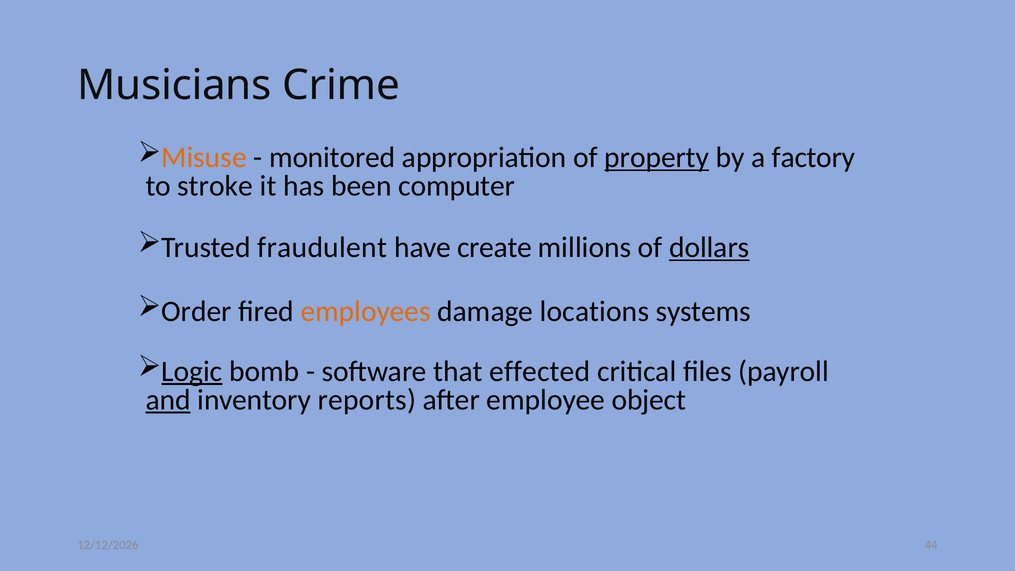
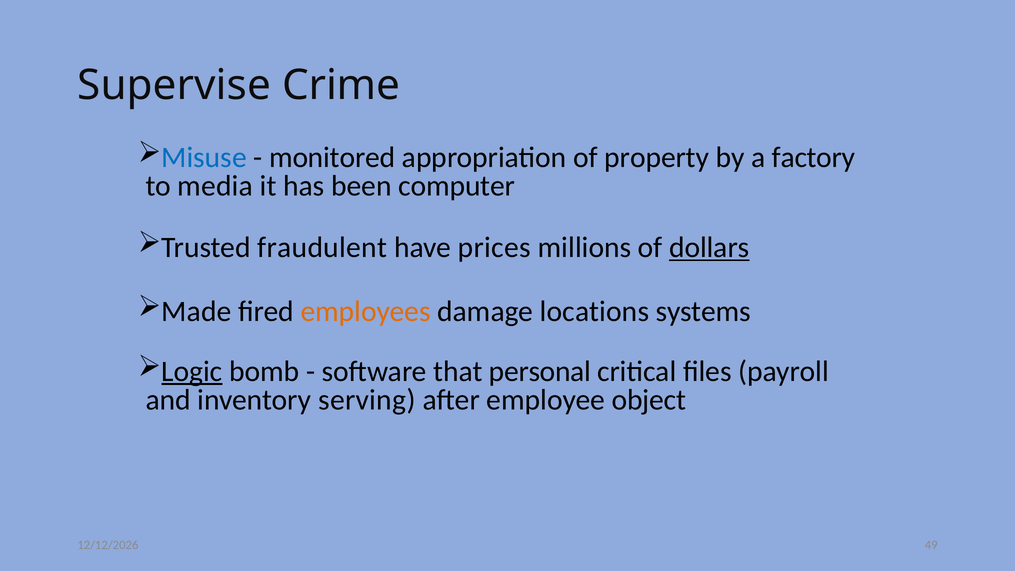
Musicians: Musicians -> Supervise
Misuse colour: orange -> blue
property underline: present -> none
stroke: stroke -> media
create: create -> prices
Order: Order -> Made
effected: effected -> personal
and underline: present -> none
reports: reports -> serving
44: 44 -> 49
